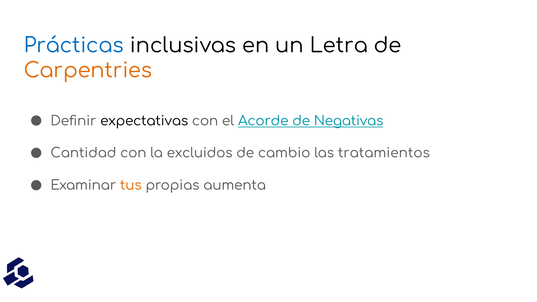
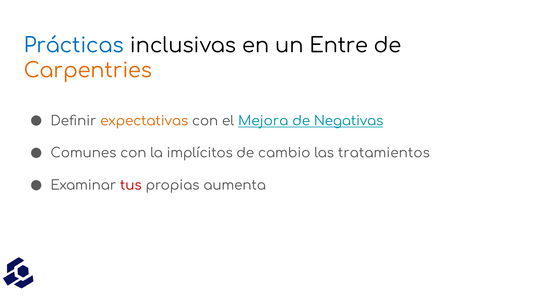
Letra: Letra -> Entre
expectativas colour: black -> orange
Acorde: Acorde -> Mejora
Cantidad: Cantidad -> Comunes
excluidos: excluidos -> implícitos
tus colour: orange -> red
